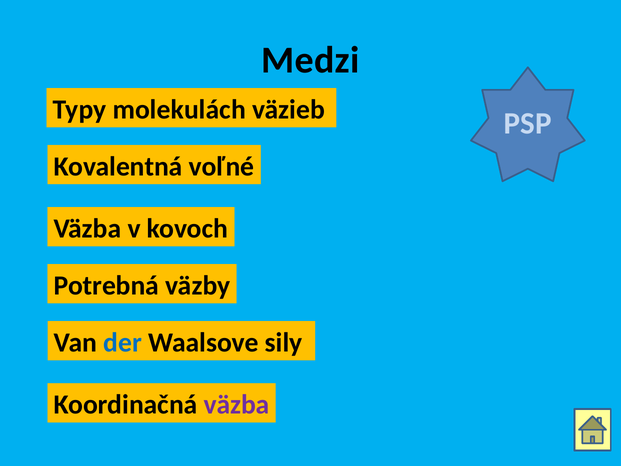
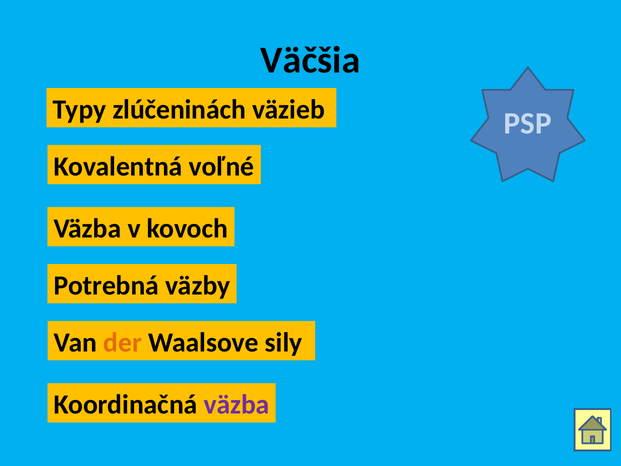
Medzi: Medzi -> Väčšia
molekulách: molekulách -> zlúčeninách
der colour: blue -> orange
